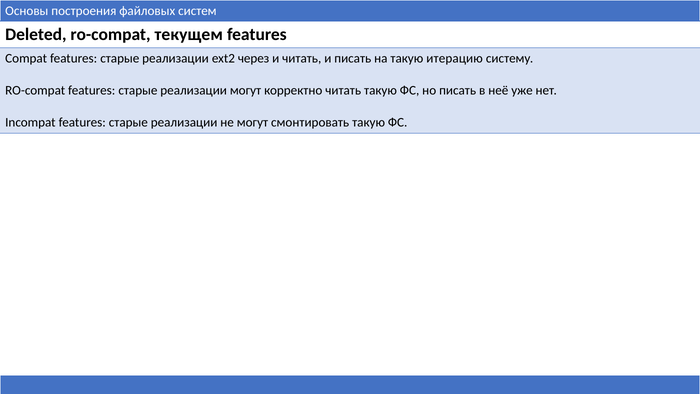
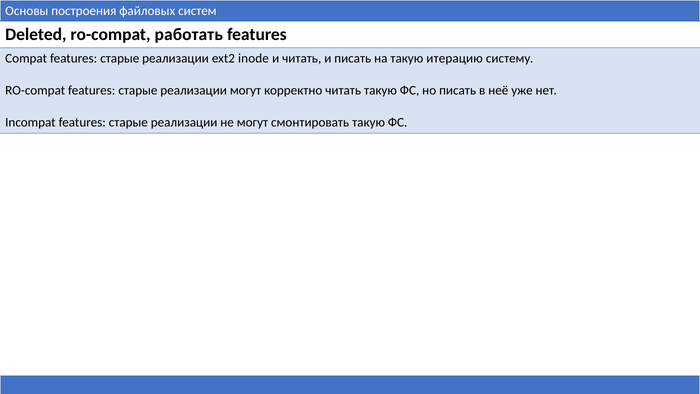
текущем: текущем -> работать
через: через -> inode
